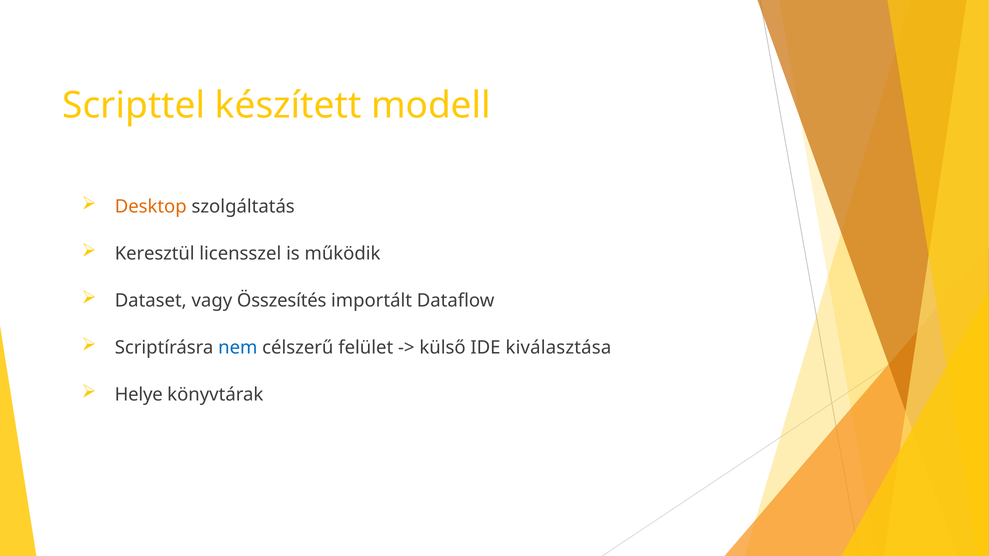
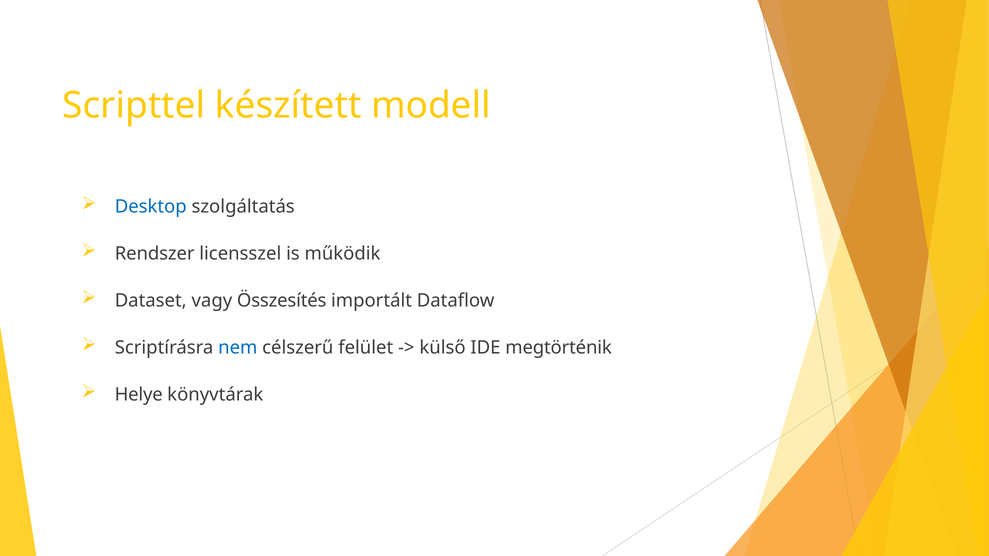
Desktop colour: orange -> blue
Keresztül: Keresztül -> Rendszer
kiválasztása: kiválasztása -> megtörténik
